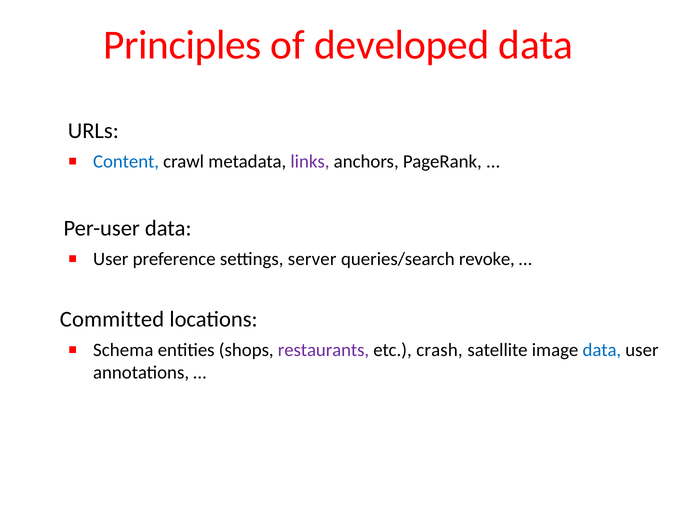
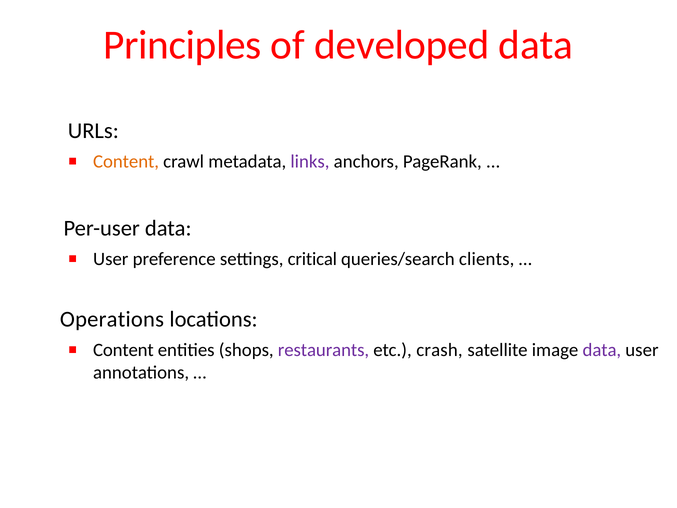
Content at (126, 162) colour: blue -> orange
server: server -> critical
revoke: revoke -> clients
Committed: Committed -> Operations
Schema at (123, 350): Schema -> Content
data at (602, 350) colour: blue -> purple
